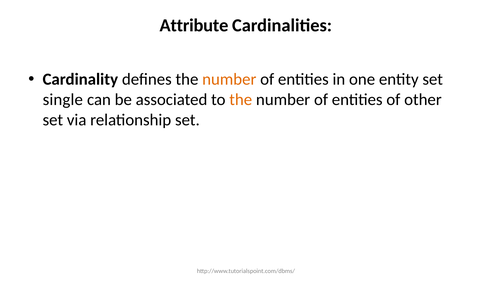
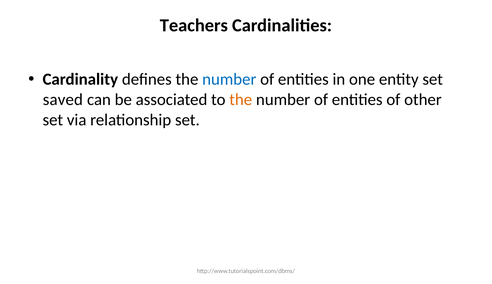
Attribute: Attribute -> Teachers
number at (229, 79) colour: orange -> blue
single: single -> saved
